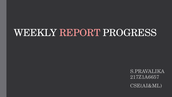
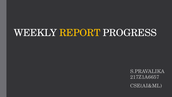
REPORT colour: pink -> yellow
